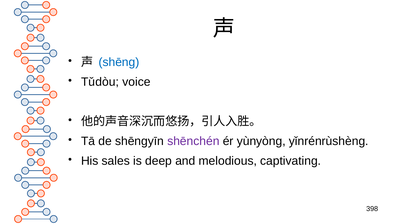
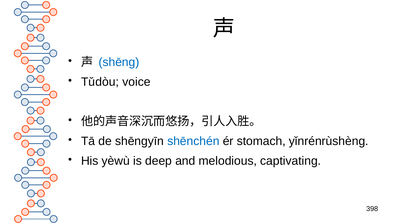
shēnchén colour: purple -> blue
yùnyòng: yùnyòng -> stomach
sales: sales -> yèwù
